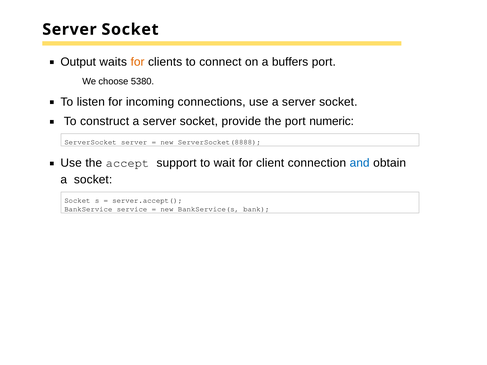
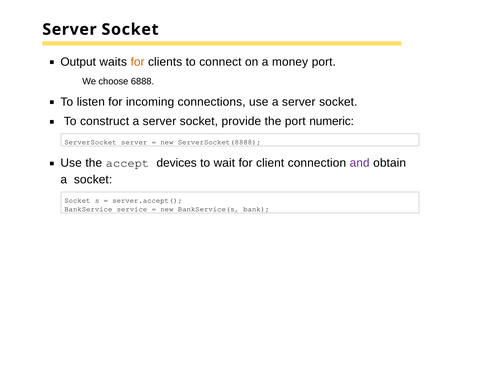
buffers: buffers -> money
5380: 5380 -> 6888
support: support -> devices
and colour: blue -> purple
